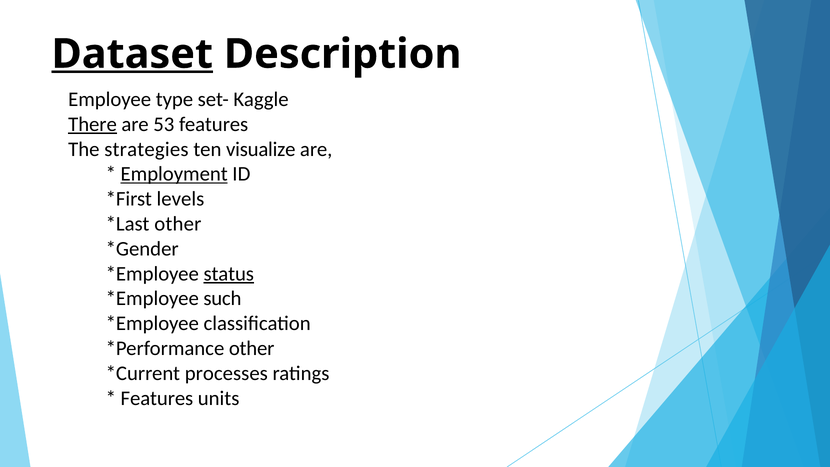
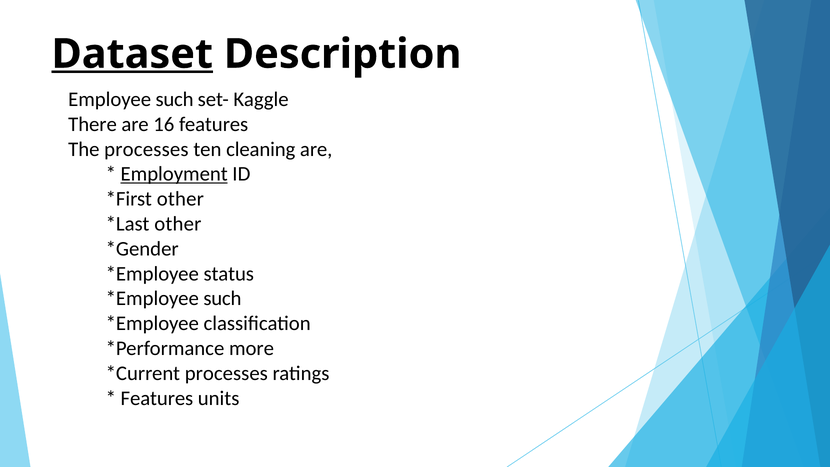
Employee type: type -> such
There underline: present -> none
53: 53 -> 16
The strategies: strategies -> processes
visualize: visualize -> cleaning
levels at (180, 199): levels -> other
status underline: present -> none
other at (252, 348): other -> more
